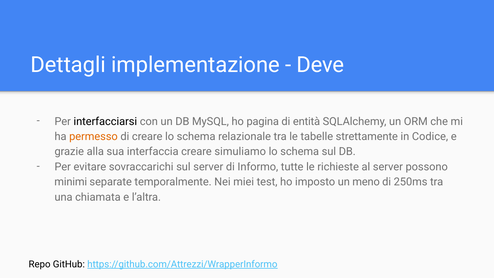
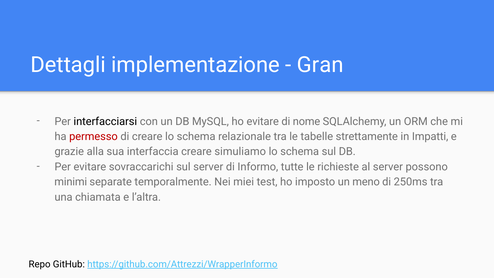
Deve: Deve -> Gran
ho pagina: pagina -> evitare
entità: entità -> nome
permesso colour: orange -> red
Codice: Codice -> Impatti
